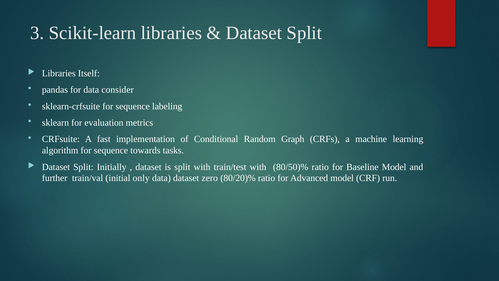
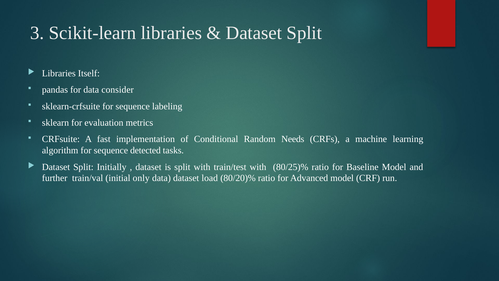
Graph: Graph -> Needs
towards: towards -> detected
80/50)%: 80/50)% -> 80/25)%
zero: zero -> load
